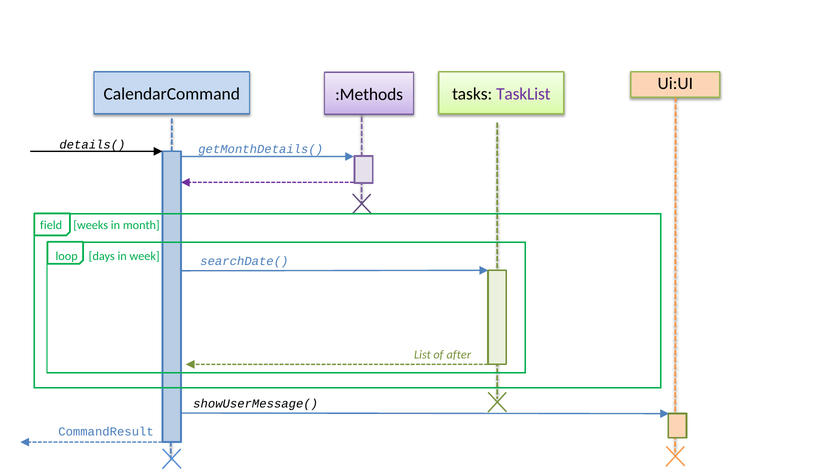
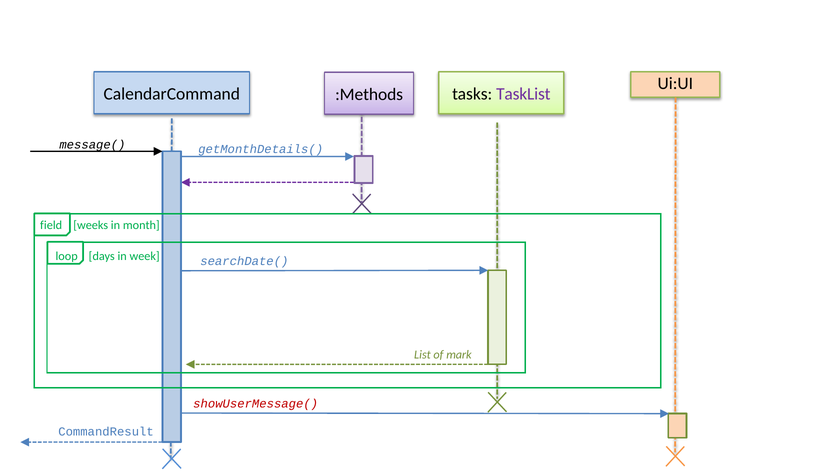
details(: details( -> message(
after: after -> mark
showUserMessage( colour: black -> red
